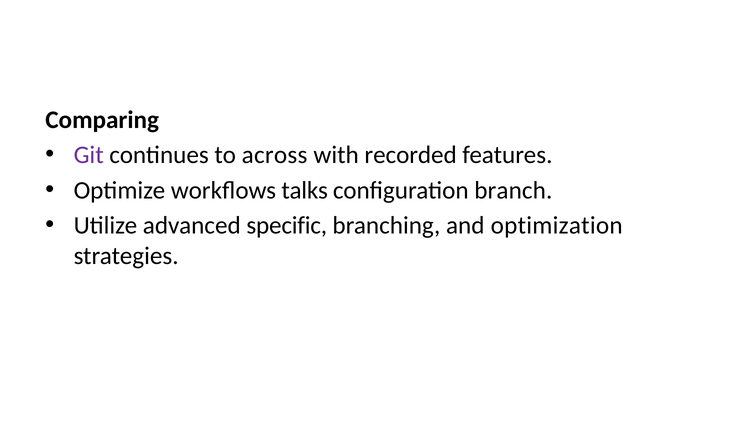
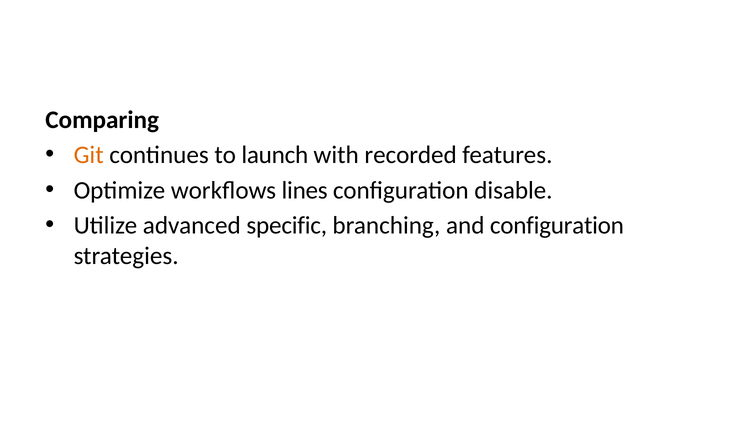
Git colour: purple -> orange
across: across -> launch
talks: talks -> lines
branch: branch -> disable
and optimization: optimization -> configuration
